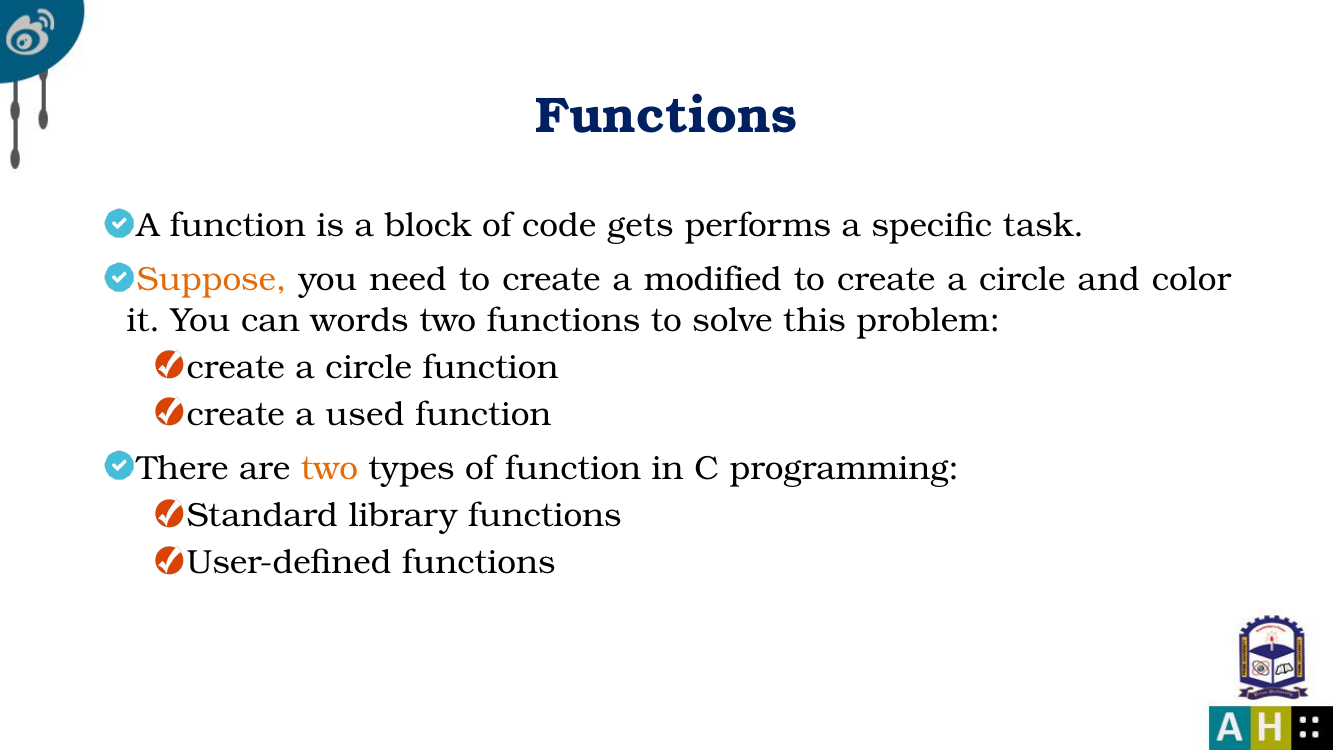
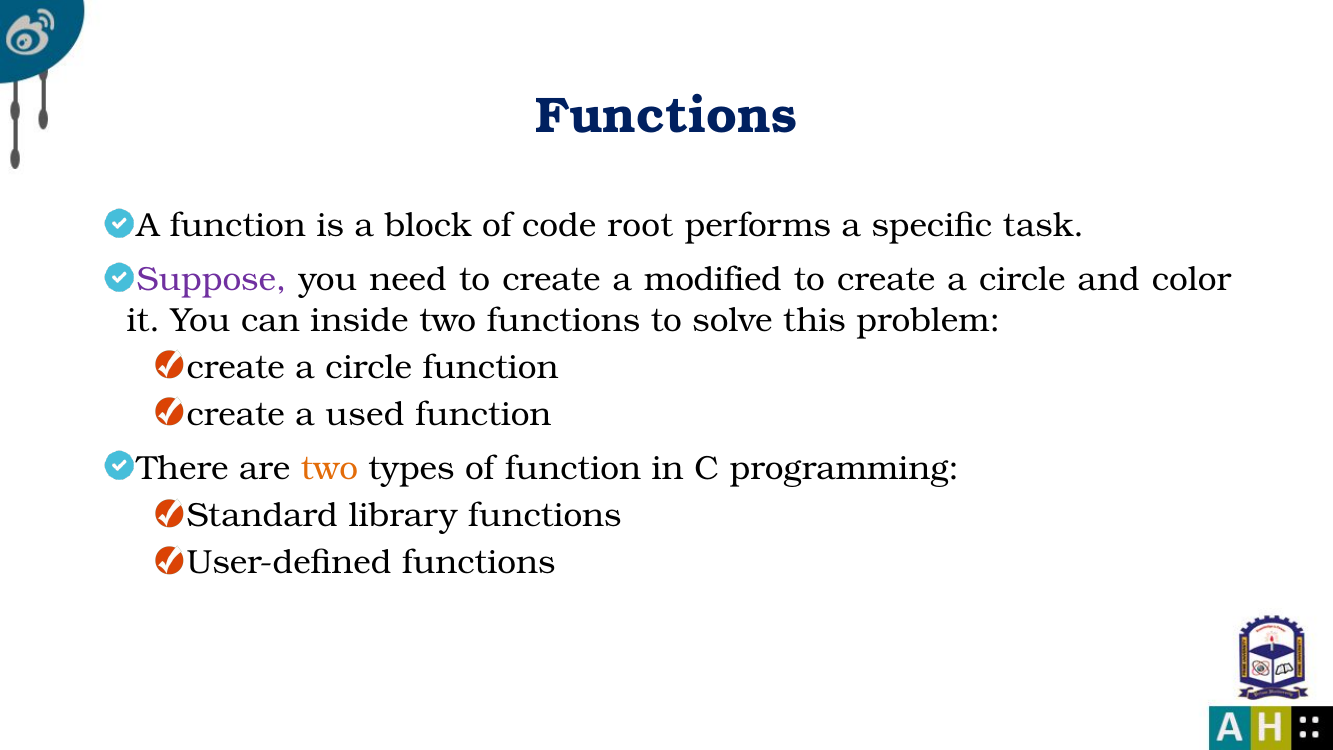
gets: gets -> root
Suppose colour: orange -> purple
words: words -> inside
